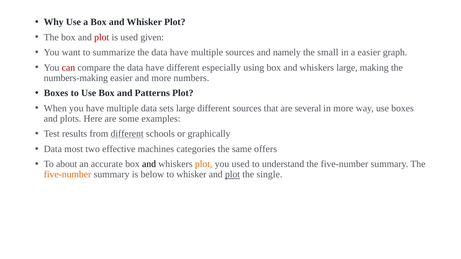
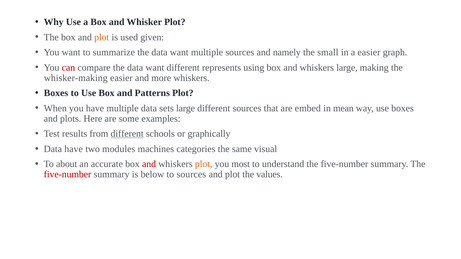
plot at (102, 37) colour: red -> orange
summarize the data have: have -> want
compare the data have: have -> want
especially: especially -> represents
numbers-making: numbers-making -> whisker-making
more numbers: numbers -> whiskers
several: several -> embed
in more: more -> mean
Data most: most -> have
effective: effective -> modules
offers: offers -> visual
and at (149, 164) colour: black -> red
you used: used -> most
five-number at (68, 175) colour: orange -> red
to whisker: whisker -> sources
plot at (233, 175) underline: present -> none
single: single -> values
